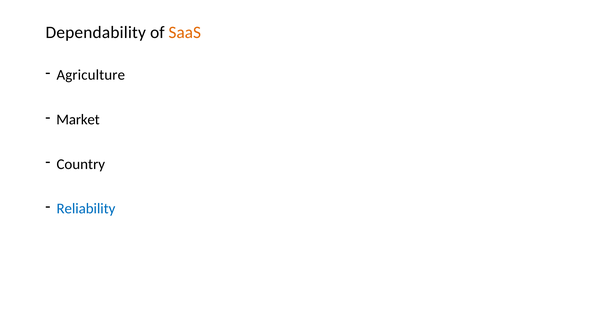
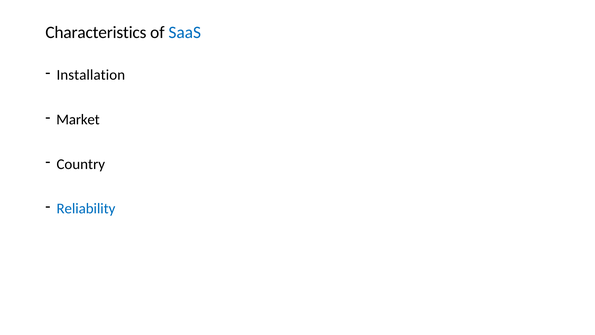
Dependability: Dependability -> Characteristics
SaaS colour: orange -> blue
Agriculture: Agriculture -> Installation
